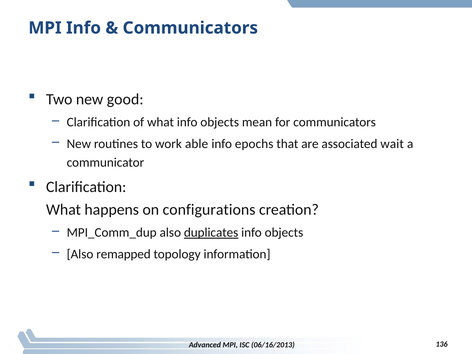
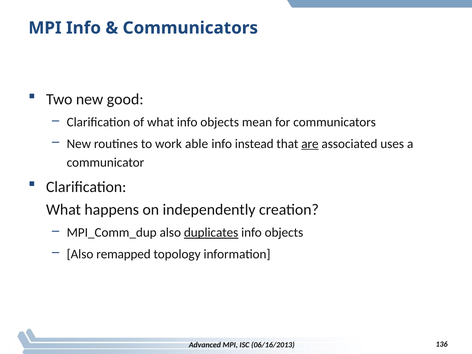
epochs: epochs -> instead
are underline: none -> present
wait: wait -> uses
configurations: configurations -> independently
